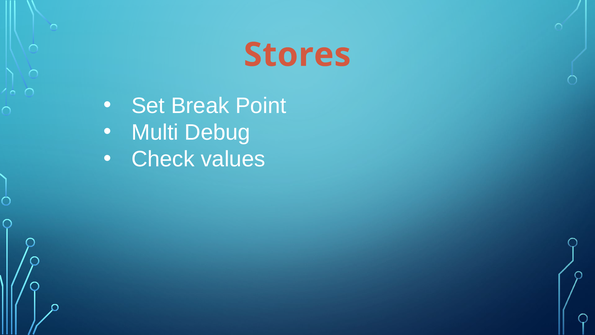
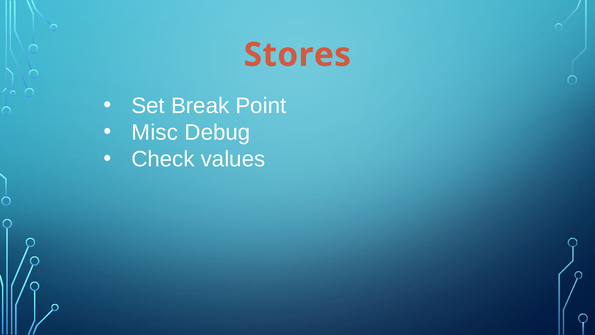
Multi: Multi -> Misc
